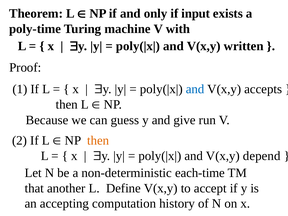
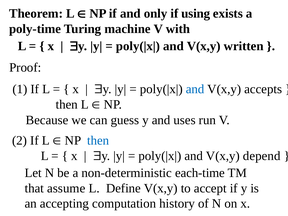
input: input -> using
give: give -> uses
then at (98, 140) colour: orange -> blue
another: another -> assume
